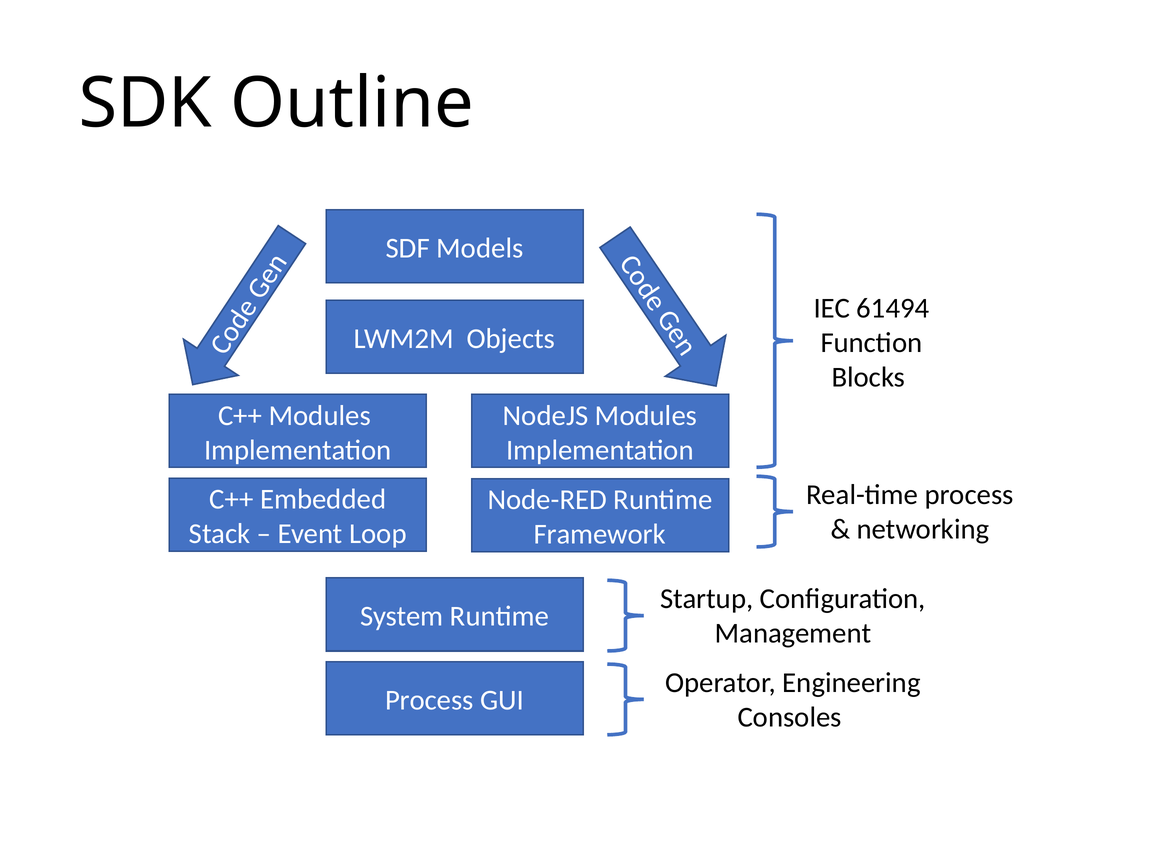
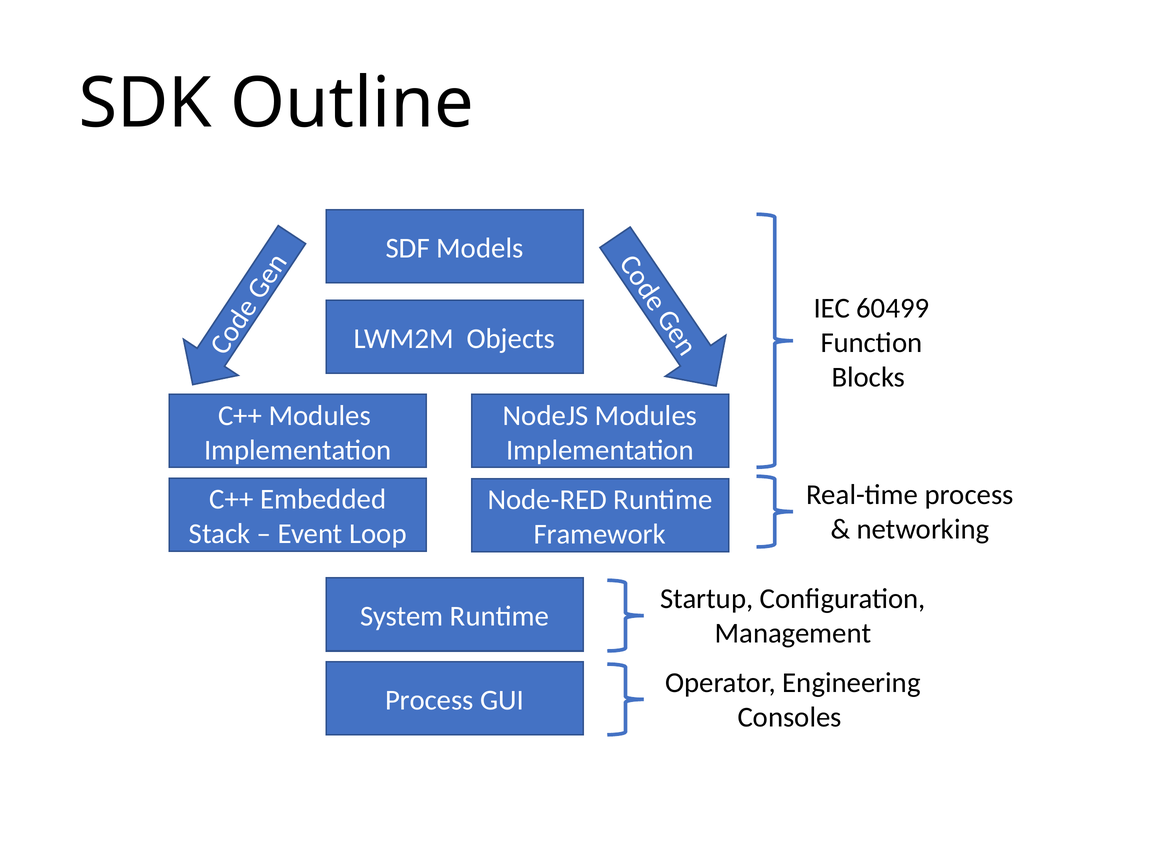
61494: 61494 -> 60499
